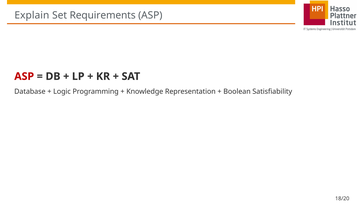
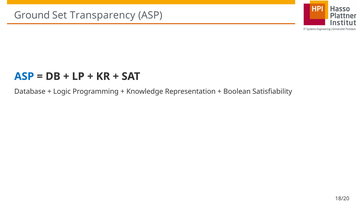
Explain: Explain -> Ground
Requirements: Requirements -> Transparency
ASP at (24, 76) colour: red -> blue
